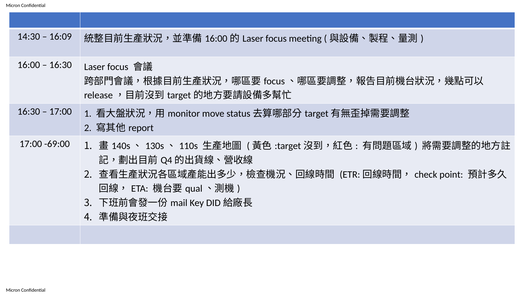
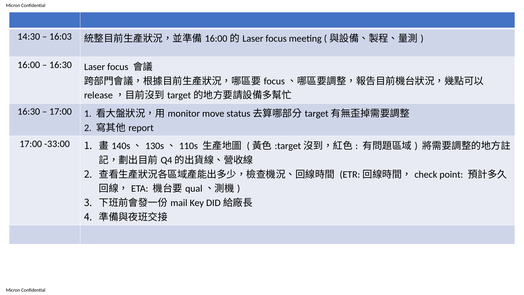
16:09: 16:09 -> 16:03
-69:00: -69:00 -> -33:00
